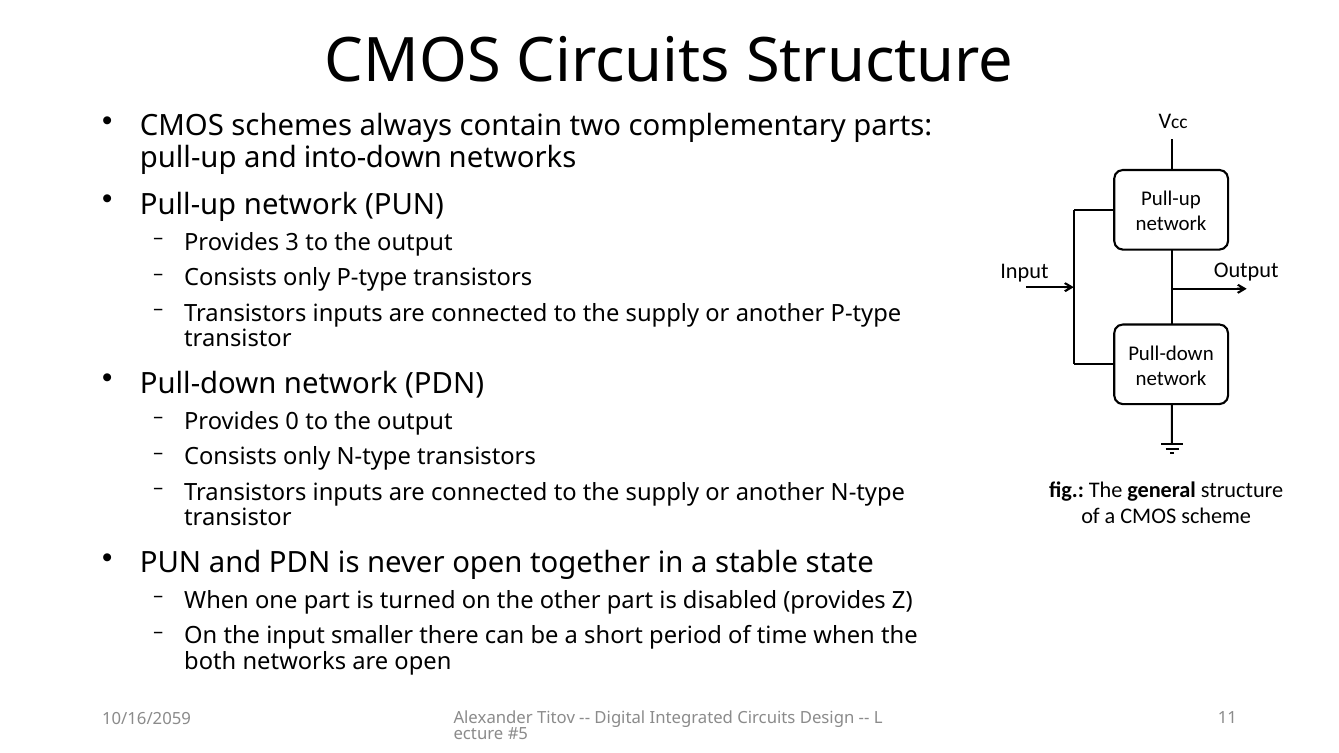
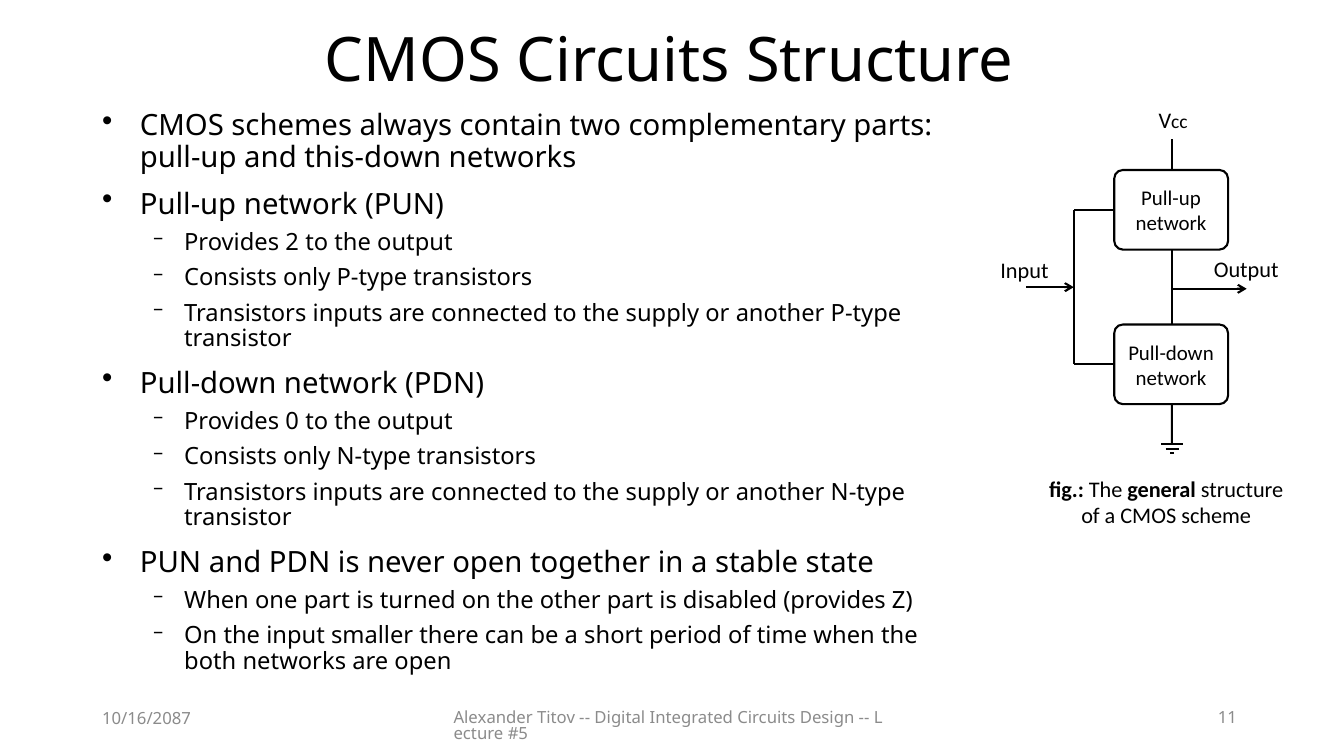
into-down: into-down -> this-down
3: 3 -> 2
10/16/2059: 10/16/2059 -> 10/16/2087
